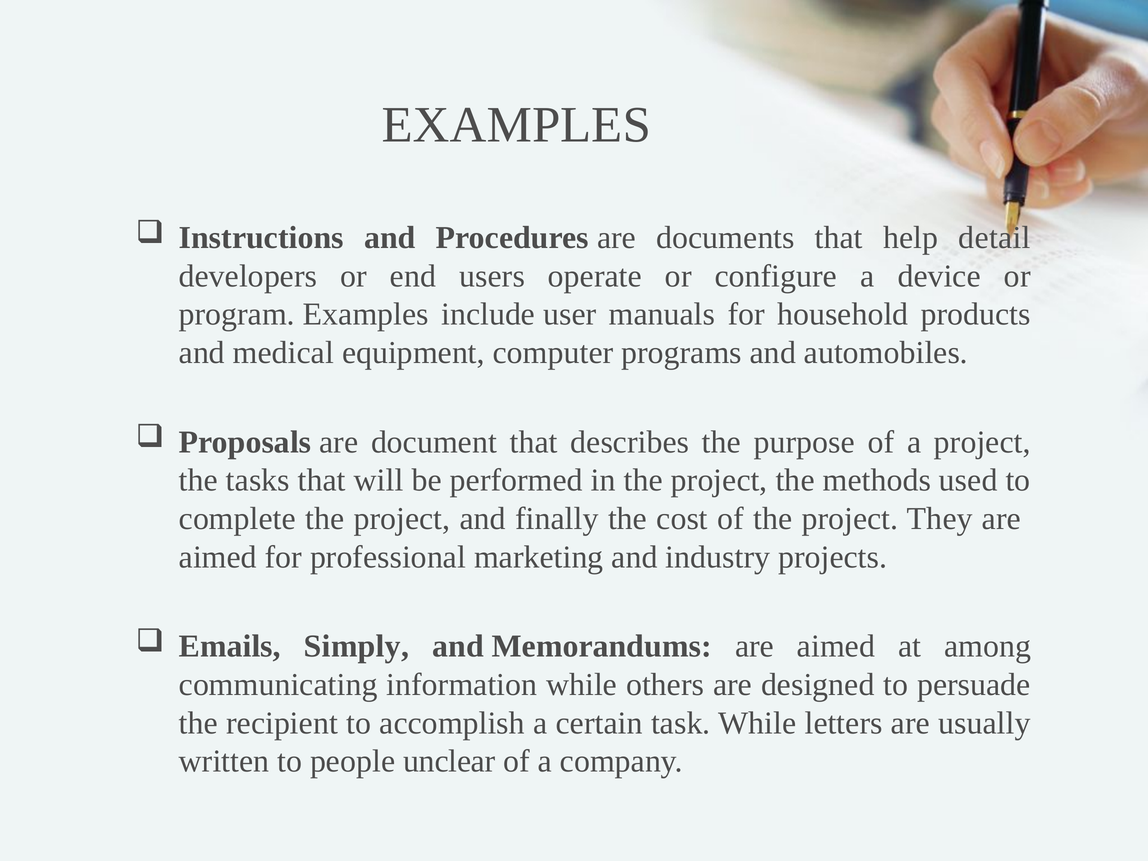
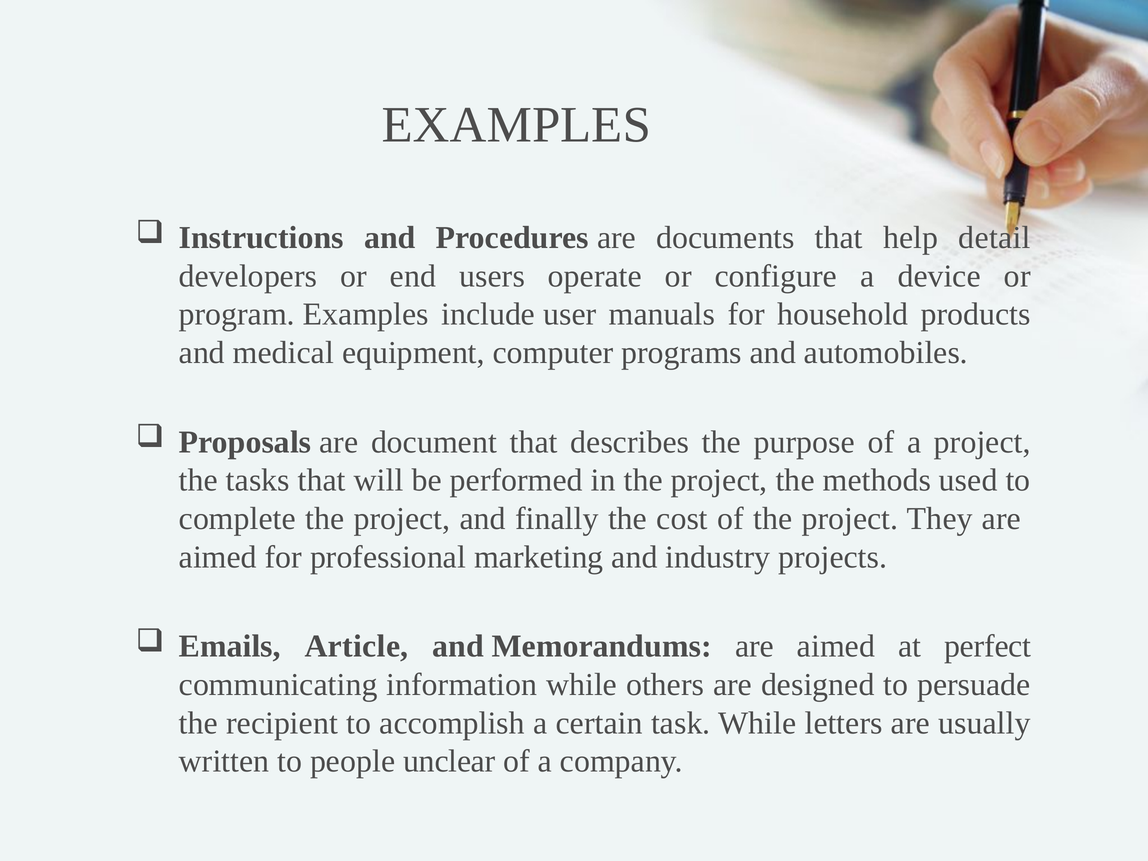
Simply: Simply -> Article
among: among -> perfect
